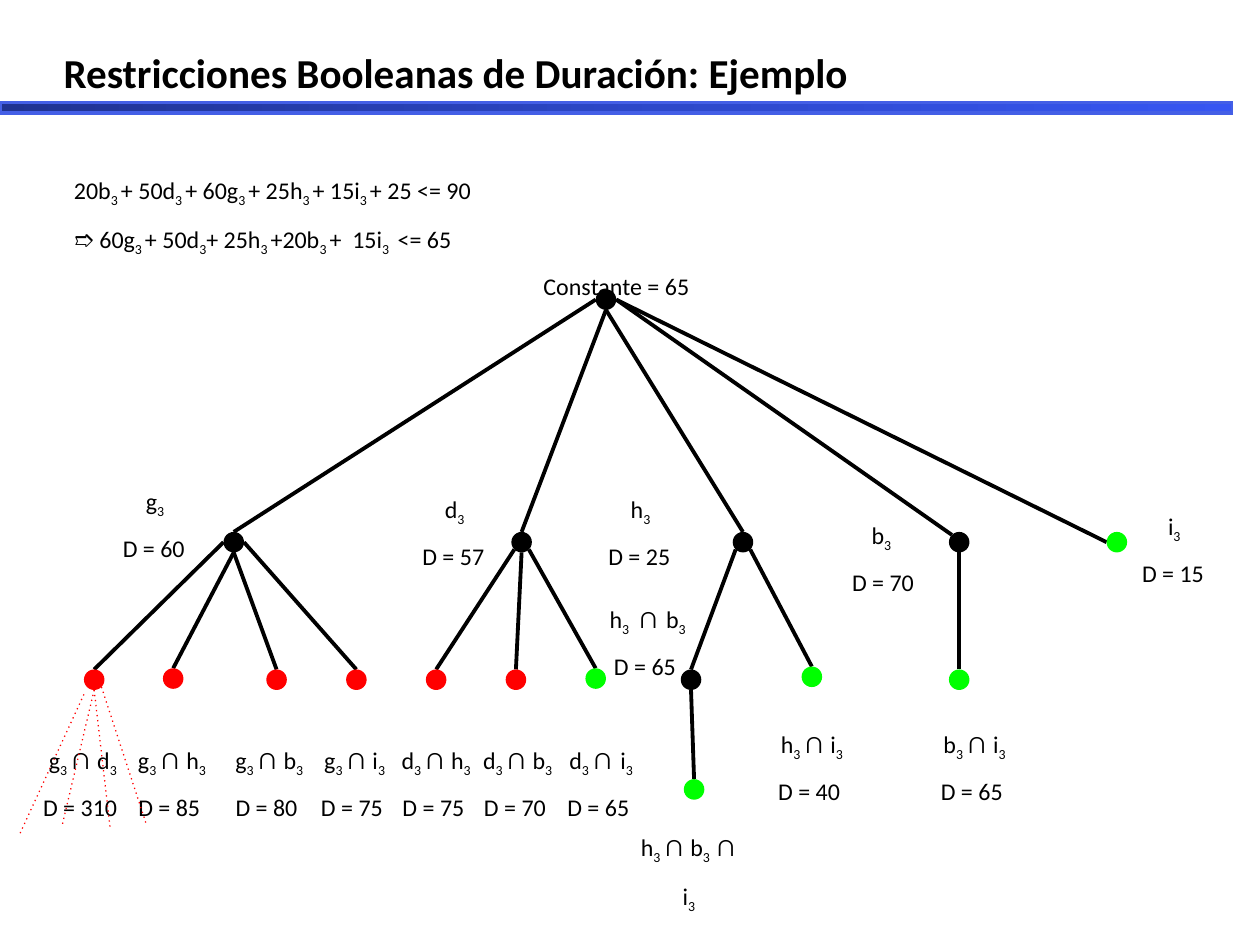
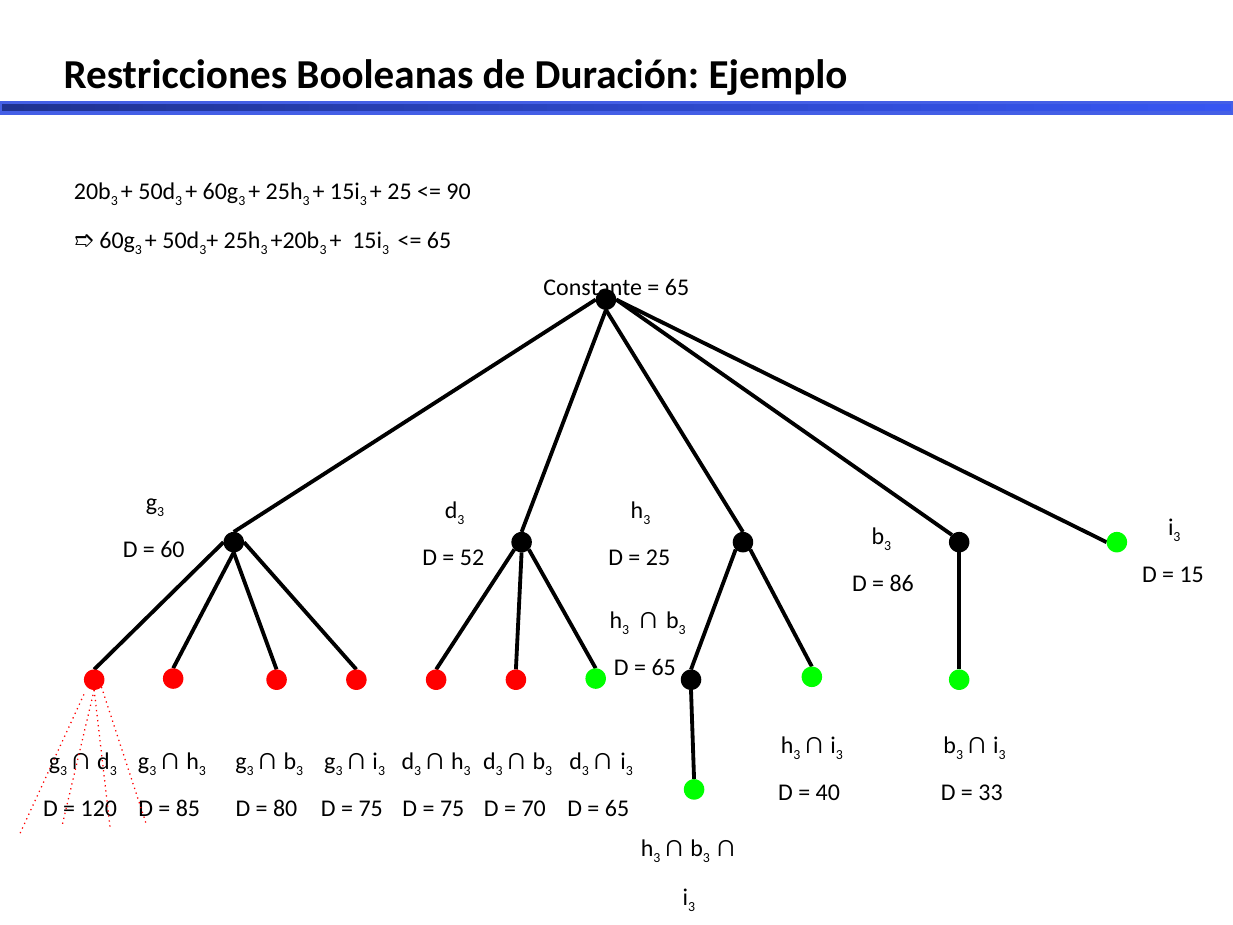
57: 57 -> 52
70 at (902, 584): 70 -> 86
65 at (991, 793): 65 -> 33
310: 310 -> 120
